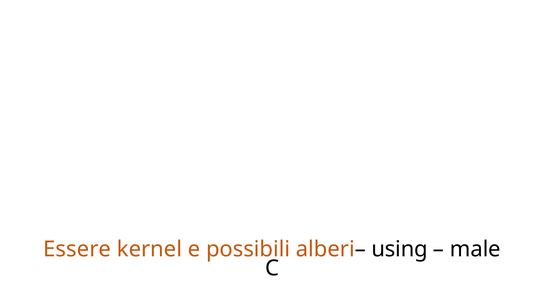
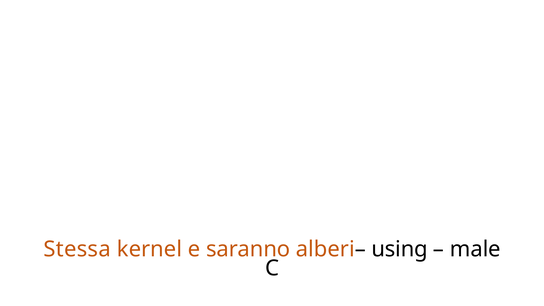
Essere: Essere -> Stessa
possibili: possibili -> saranno
